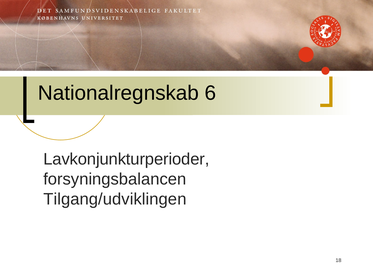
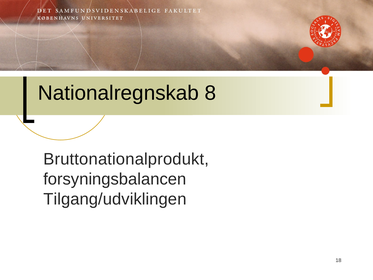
6: 6 -> 8
Lavkonjunkturperioder: Lavkonjunkturperioder -> Bruttonationalprodukt
